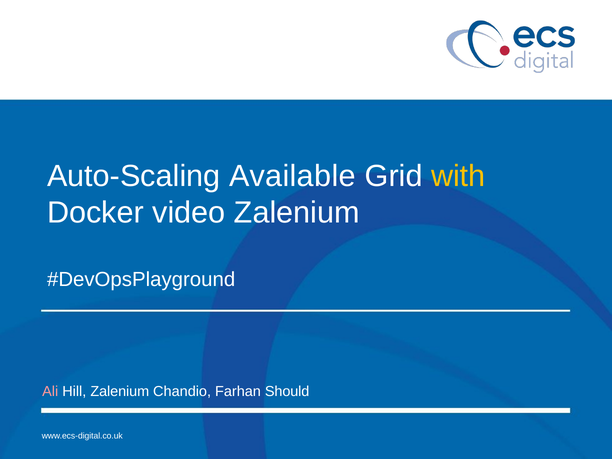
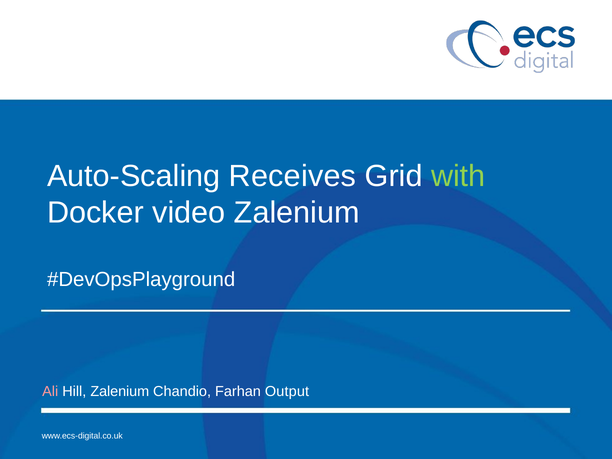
Available: Available -> Receives
with colour: yellow -> light green
Should: Should -> Output
